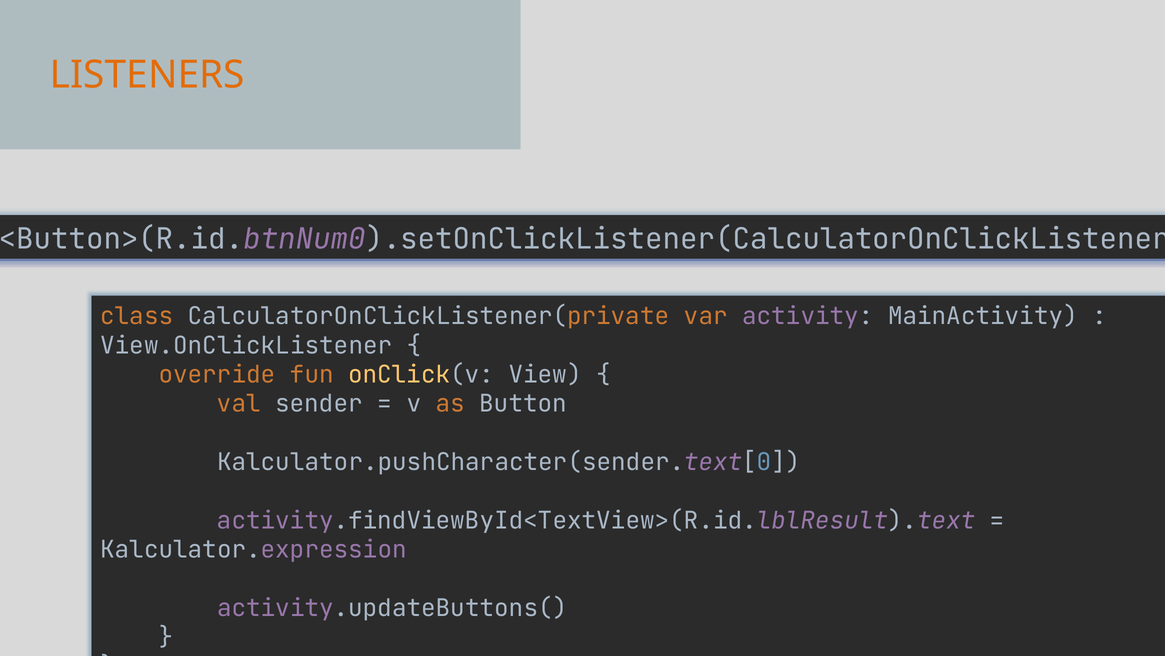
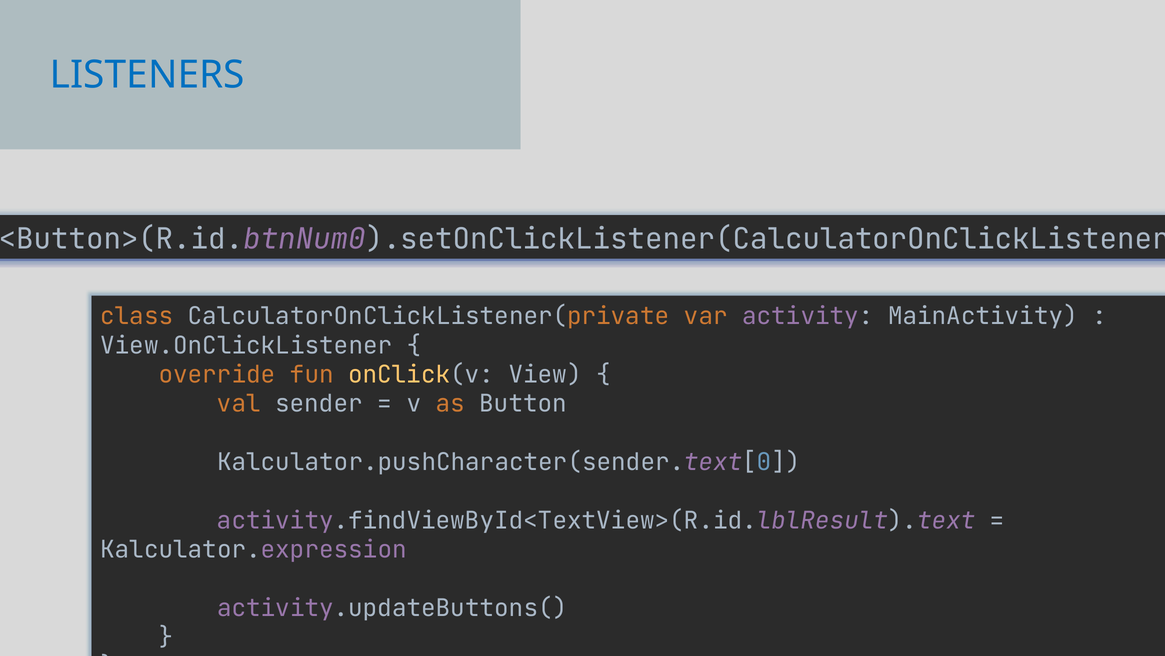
LISTENERS colour: orange -> blue
